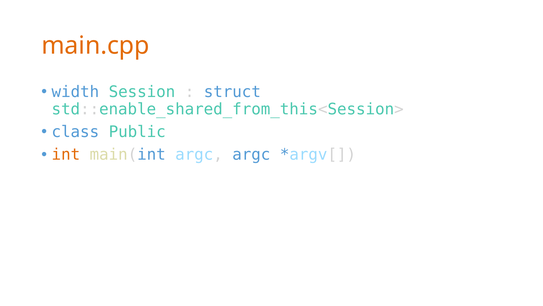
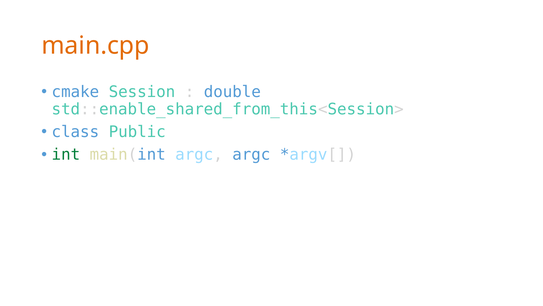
width: width -> cmake
struct: struct -> double
int colour: orange -> green
